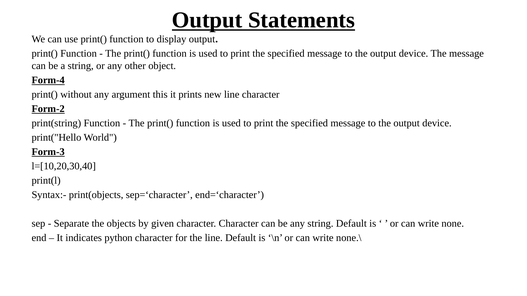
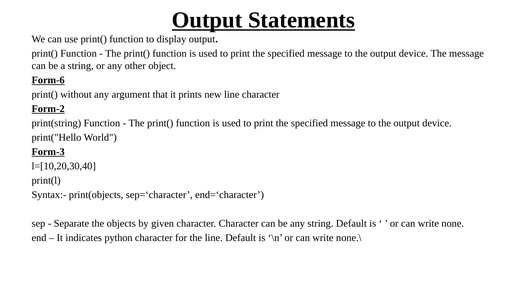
Form-4: Form-4 -> Form-6
this: this -> that
